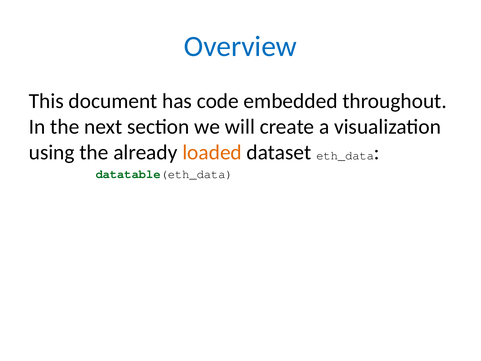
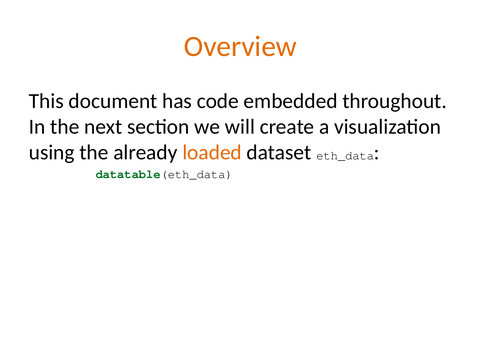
Overview colour: blue -> orange
